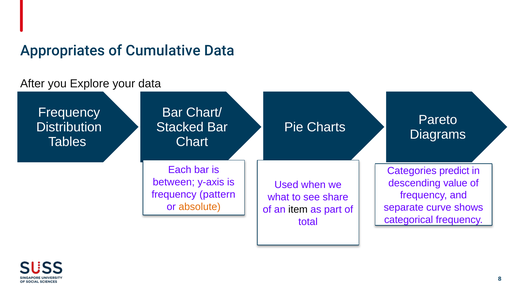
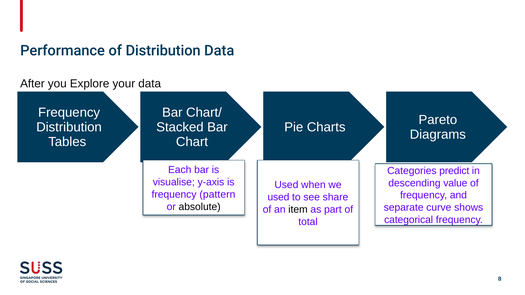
Appropriates: Appropriates -> Performance
of Cumulative: Cumulative -> Distribution
between: between -> visualise
what at (278, 197): what -> used
absolute colour: orange -> black
